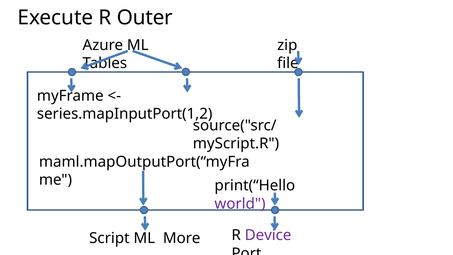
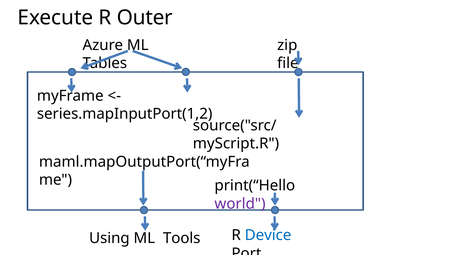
Script: Script -> Using
More: More -> Tools
Device colour: purple -> blue
